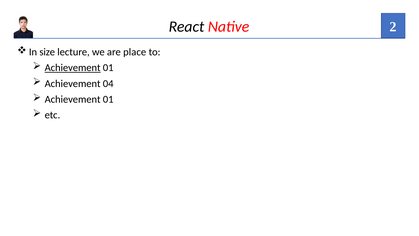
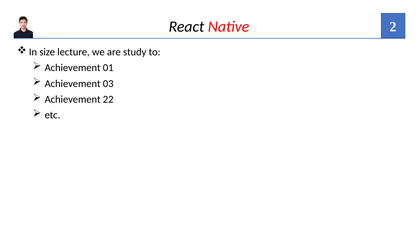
place: place -> study
Achievement at (73, 68) underline: present -> none
04: 04 -> 03
01 at (108, 99): 01 -> 22
